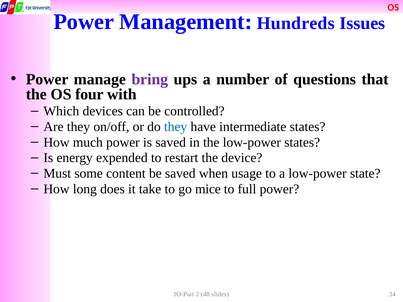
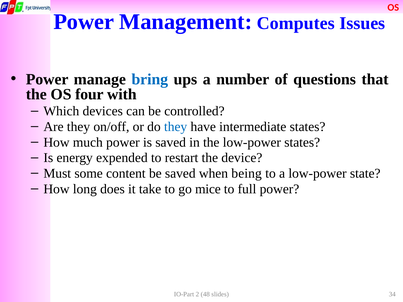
Hundreds: Hundreds -> Computes
bring colour: purple -> blue
usage: usage -> being
